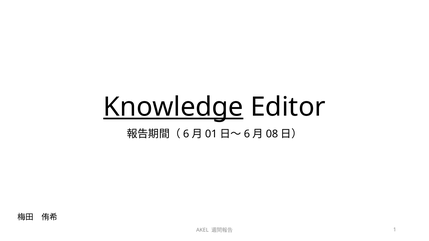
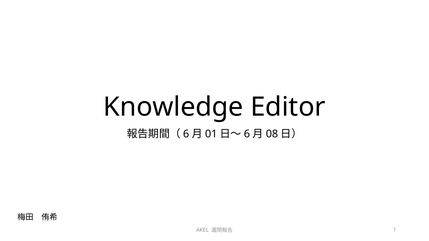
Knowledge underline: present -> none
